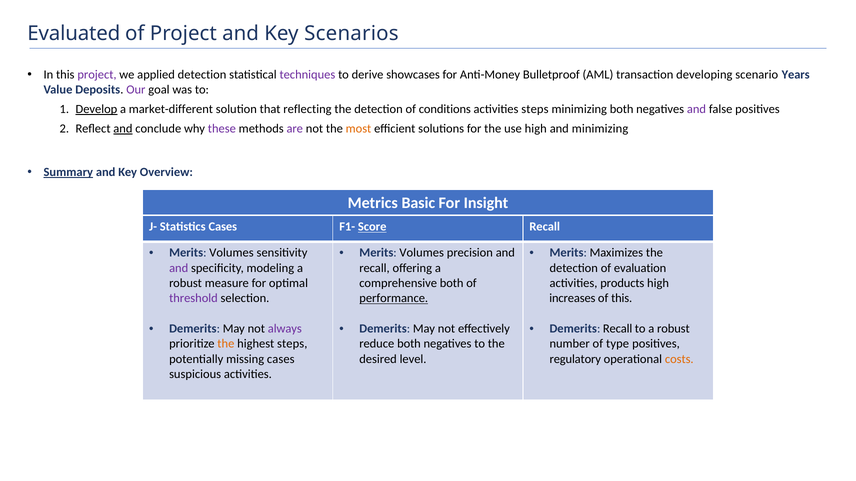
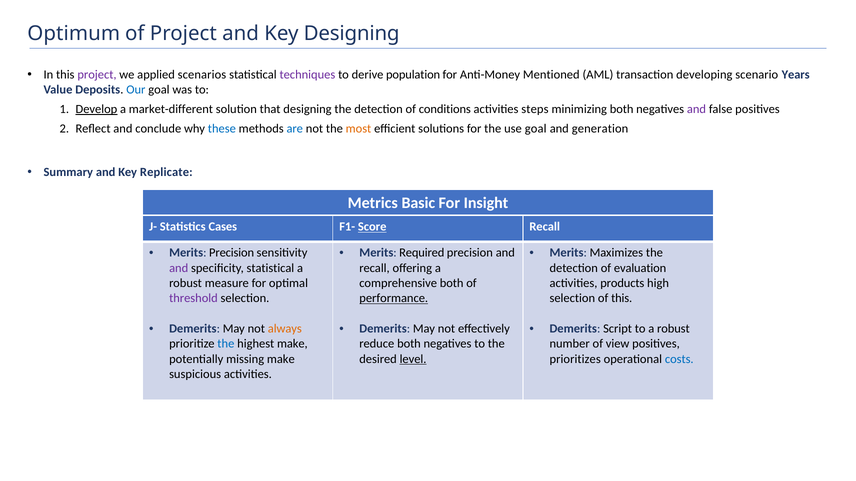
Evaluated: Evaluated -> Optimum
Key Scenarios: Scenarios -> Designing
applied detection: detection -> scenarios
showcases: showcases -> population
Bulletproof: Bulletproof -> Mentioned
Our colour: purple -> blue
that reflecting: reflecting -> designing
and at (123, 129) underline: present -> none
these colour: purple -> blue
are colour: purple -> blue
use high: high -> goal
and minimizing: minimizing -> generation
Summary underline: present -> none
Overview: Overview -> Replicate
Volumes at (231, 253): Volumes -> Precision
Volumes at (422, 253): Volumes -> Required
specificity modeling: modeling -> statistical
increases at (572, 299): increases -> selection
always colour: purple -> orange
Demerits Recall: Recall -> Script
the at (226, 344) colour: orange -> blue
highest steps: steps -> make
type: type -> view
missing cases: cases -> make
level underline: none -> present
regulatory: regulatory -> prioritizes
costs colour: orange -> blue
